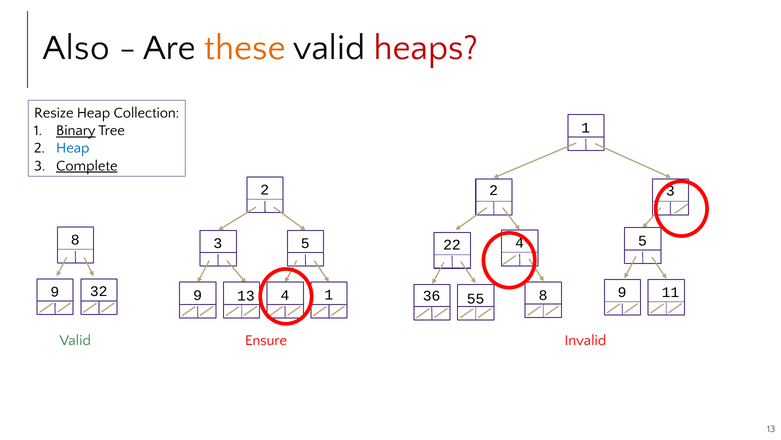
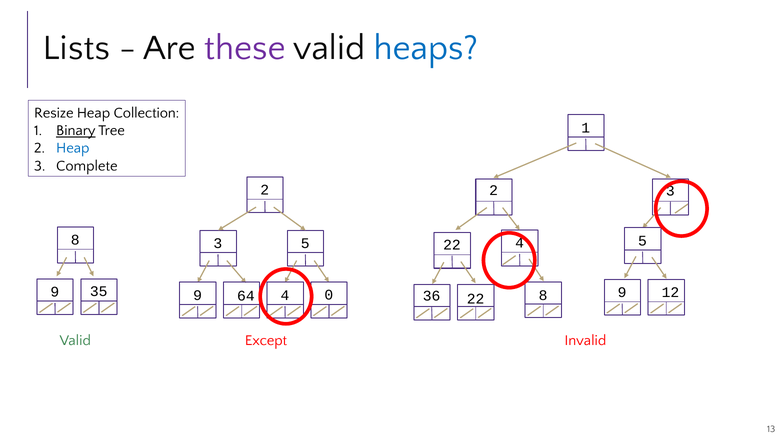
Also: Also -> Lists
these colour: orange -> purple
heaps colour: red -> blue
Complete underline: present -> none
32: 32 -> 35
9 13: 13 -> 64
4 1: 1 -> 0
11: 11 -> 12
36 55: 55 -> 22
Ensure: Ensure -> Except
